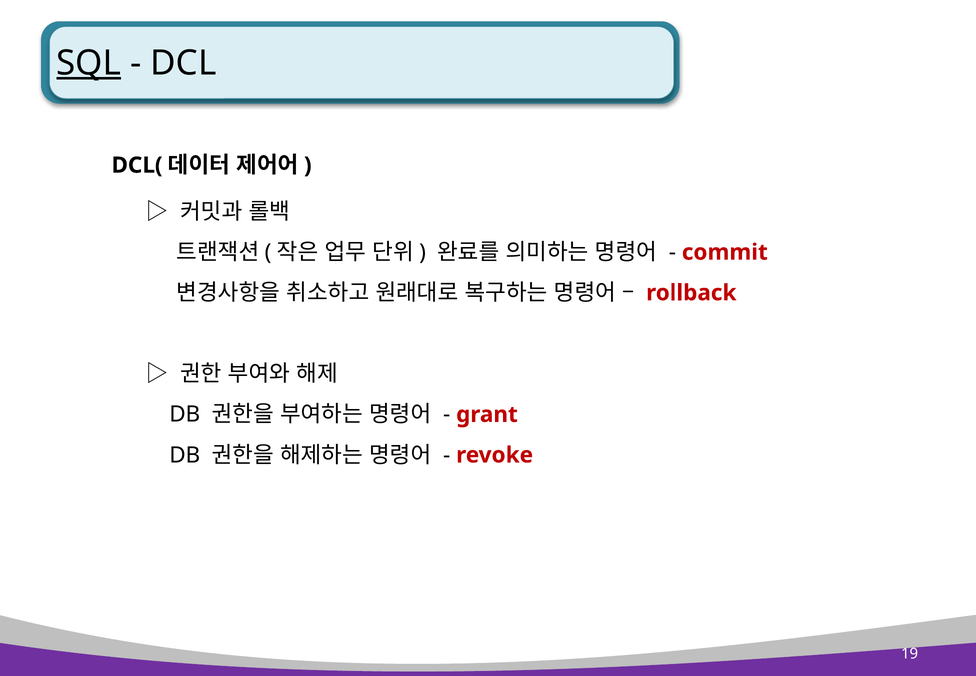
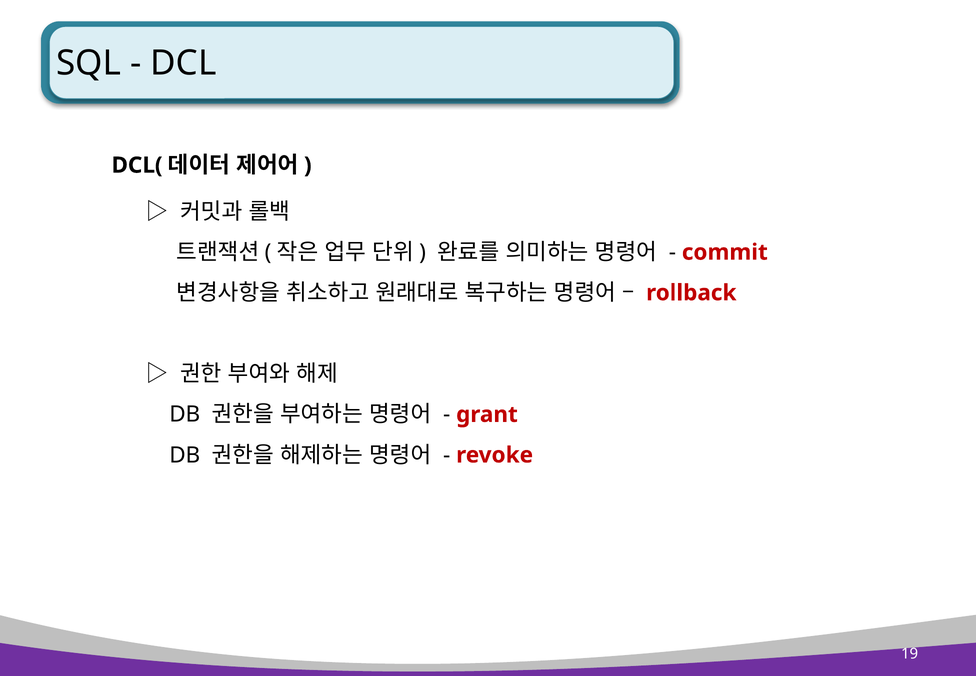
SQL underline: present -> none
